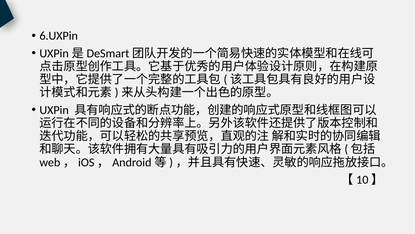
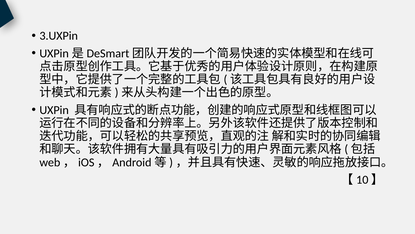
6.UXPin: 6.UXPin -> 3.UXPin
